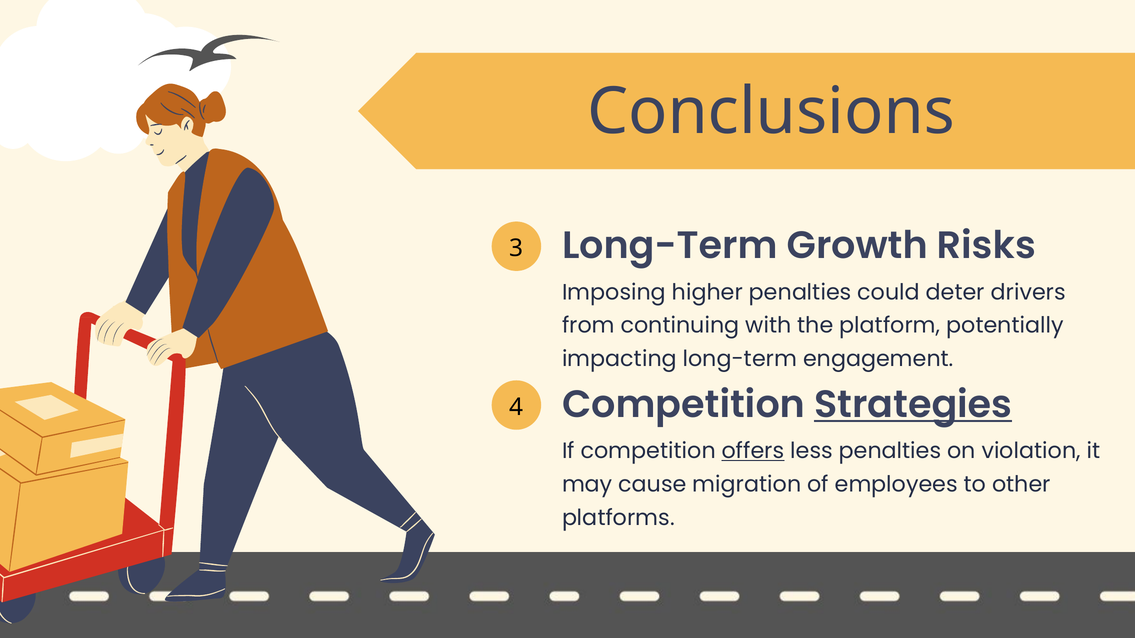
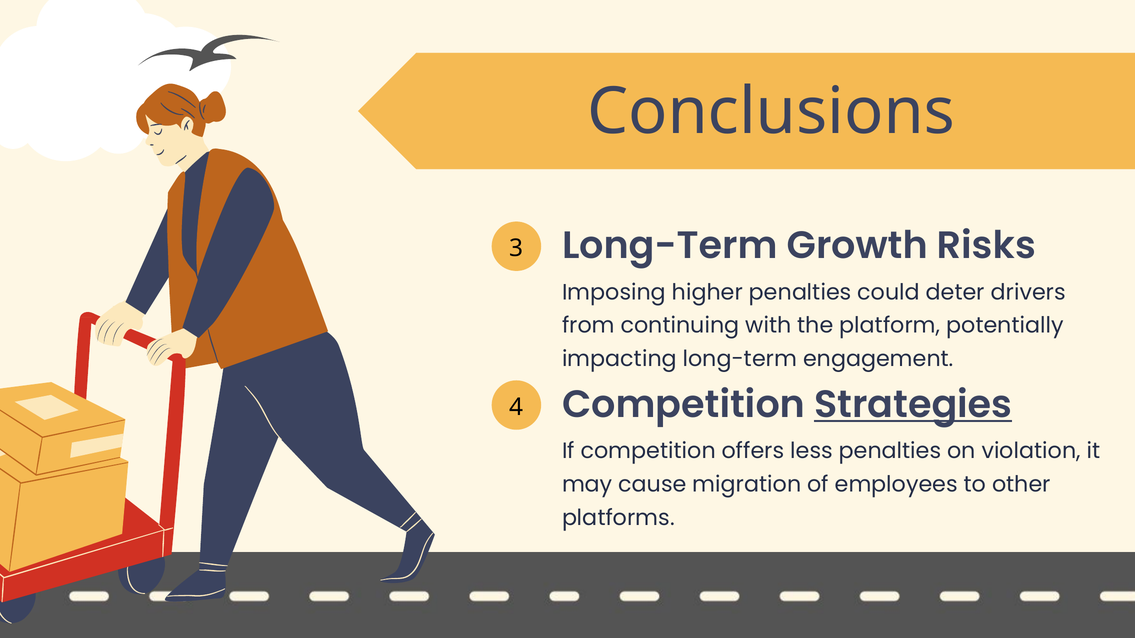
offers underline: present -> none
